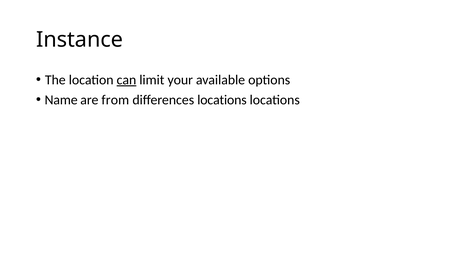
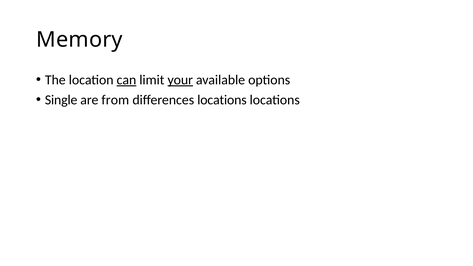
Instance: Instance -> Memory
your underline: none -> present
Name: Name -> Single
